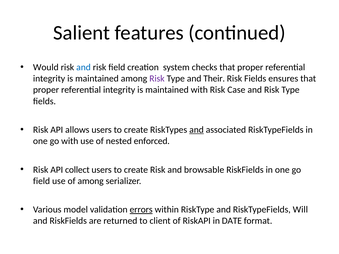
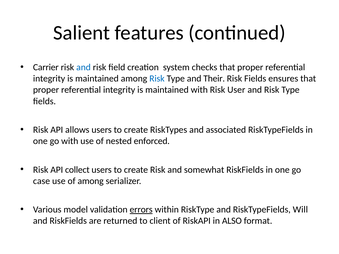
Would: Would -> Carrier
Risk at (157, 79) colour: purple -> blue
Case: Case -> User
and at (197, 130) underline: present -> none
browsable: browsable -> somewhat
field at (42, 181): field -> case
DATE: DATE -> ALSO
